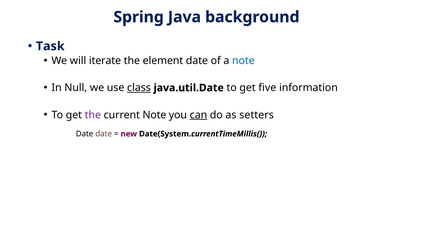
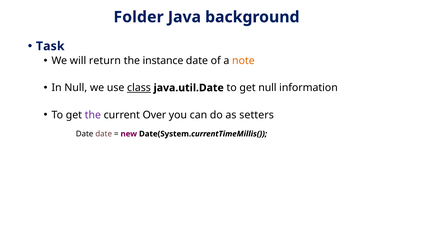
Spring: Spring -> Folder
iterate: iterate -> return
element: element -> instance
note at (243, 61) colour: blue -> orange
get five: five -> null
current Note: Note -> Over
can underline: present -> none
